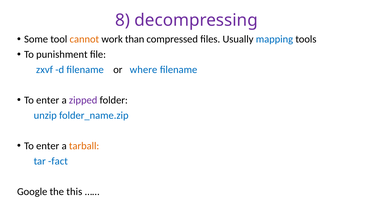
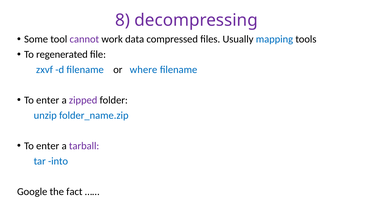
cannot colour: orange -> purple
than: than -> data
punishment: punishment -> regenerated
tarball colour: orange -> purple
fact: fact -> into
this: this -> fact
